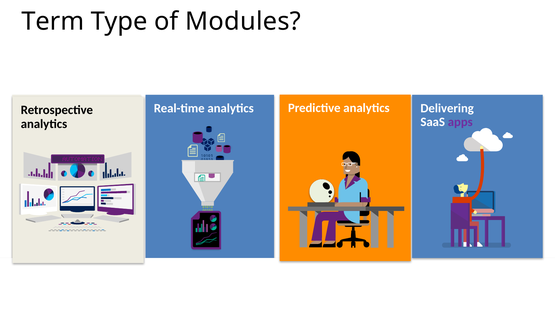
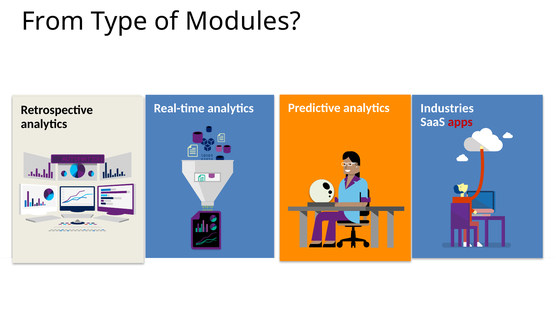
Term: Term -> From
Delivering: Delivering -> Industries
apps colour: purple -> red
